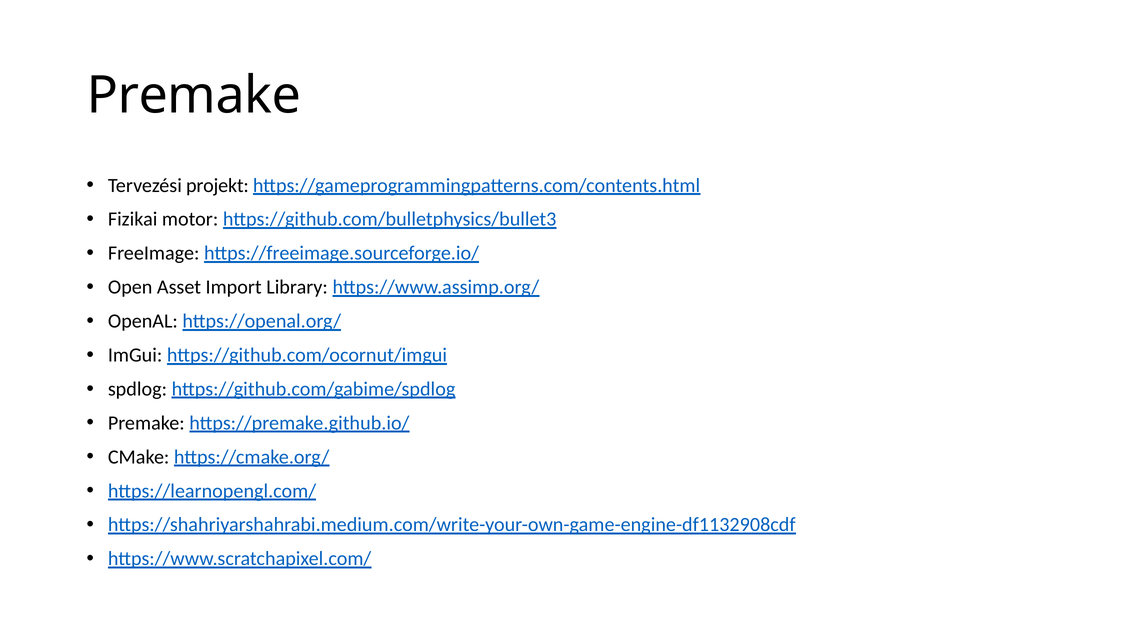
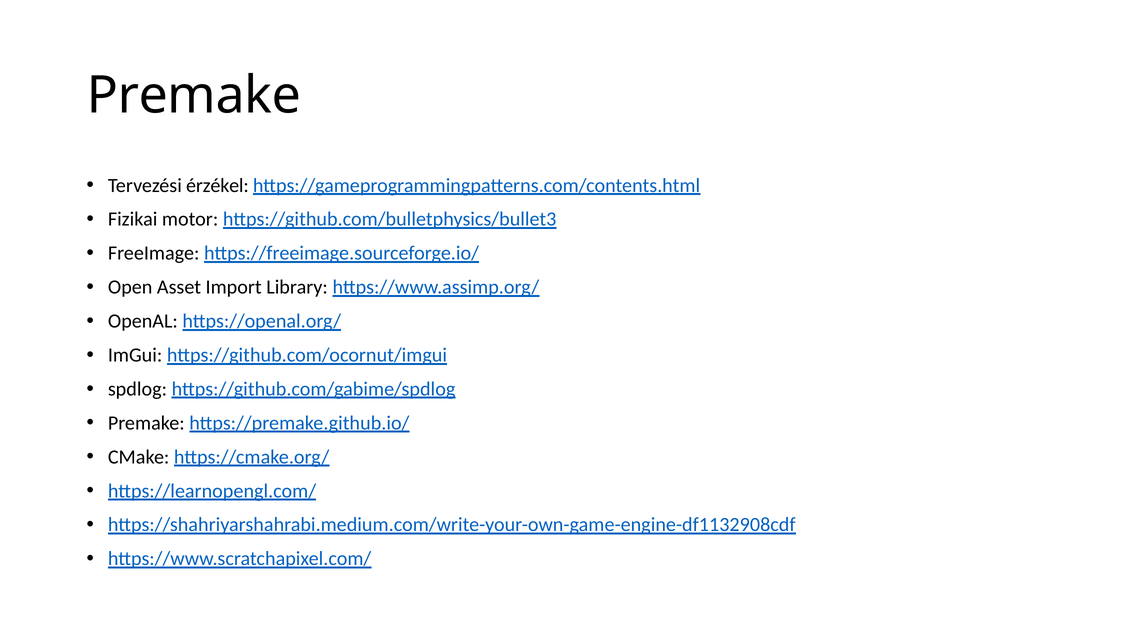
projekt: projekt -> érzékel
